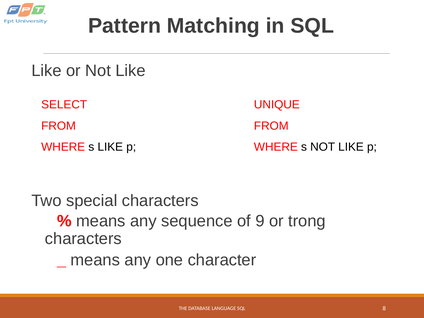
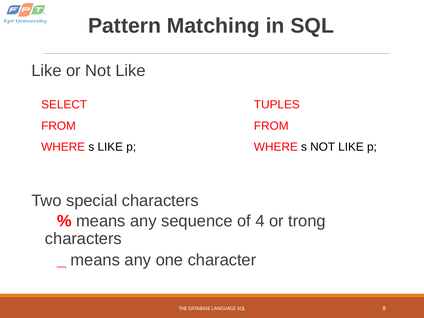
UNIQUE: UNIQUE -> TUPLES
9: 9 -> 4
